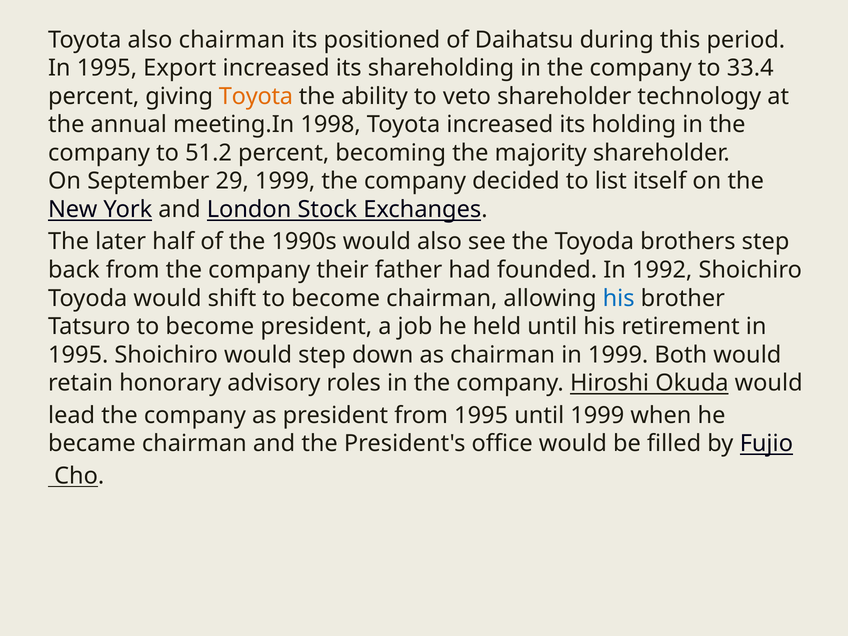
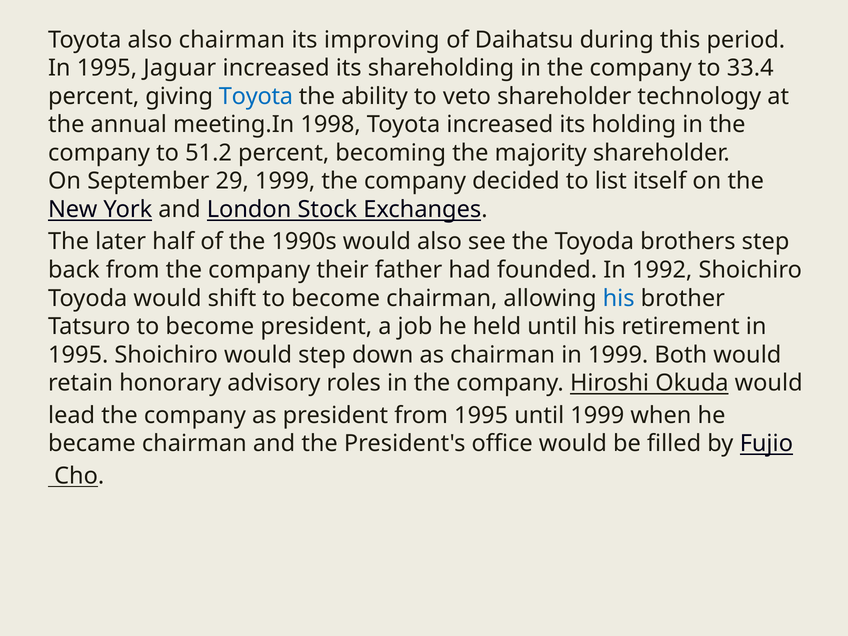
positioned: positioned -> improving
Export: Export -> Jaguar
Toyota at (256, 96) colour: orange -> blue
